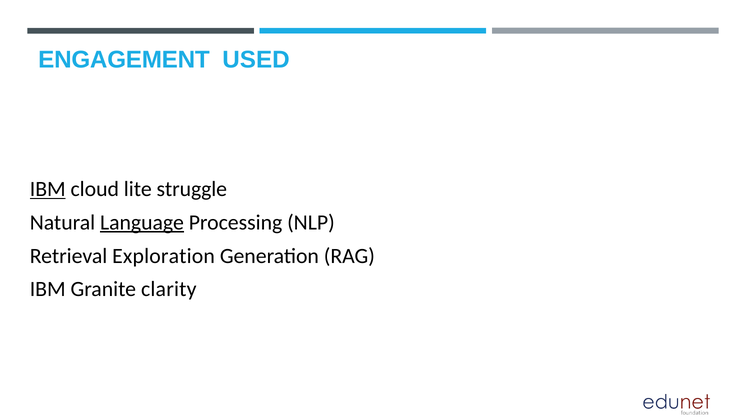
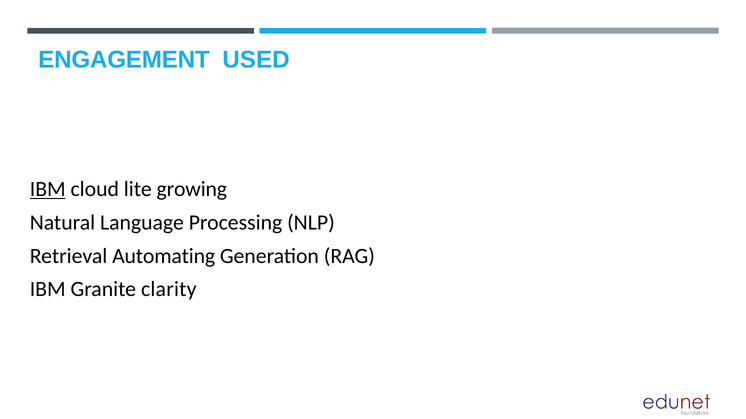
struggle: struggle -> growing
Language underline: present -> none
Exploration: Exploration -> Automating
